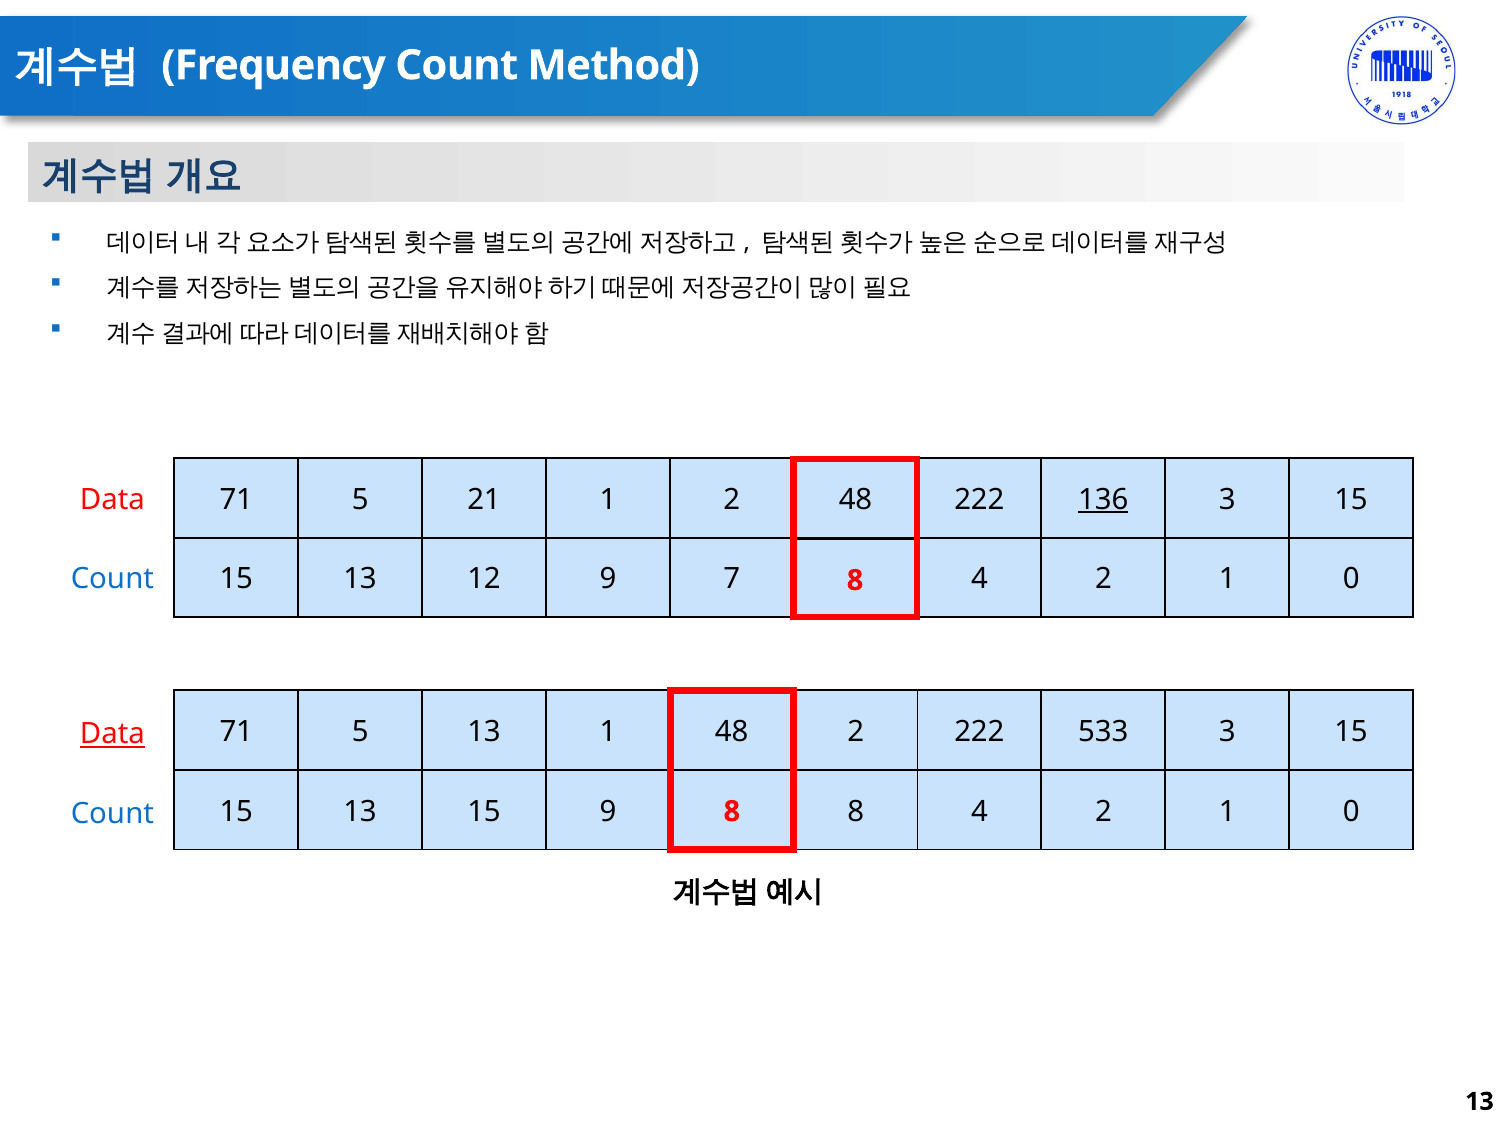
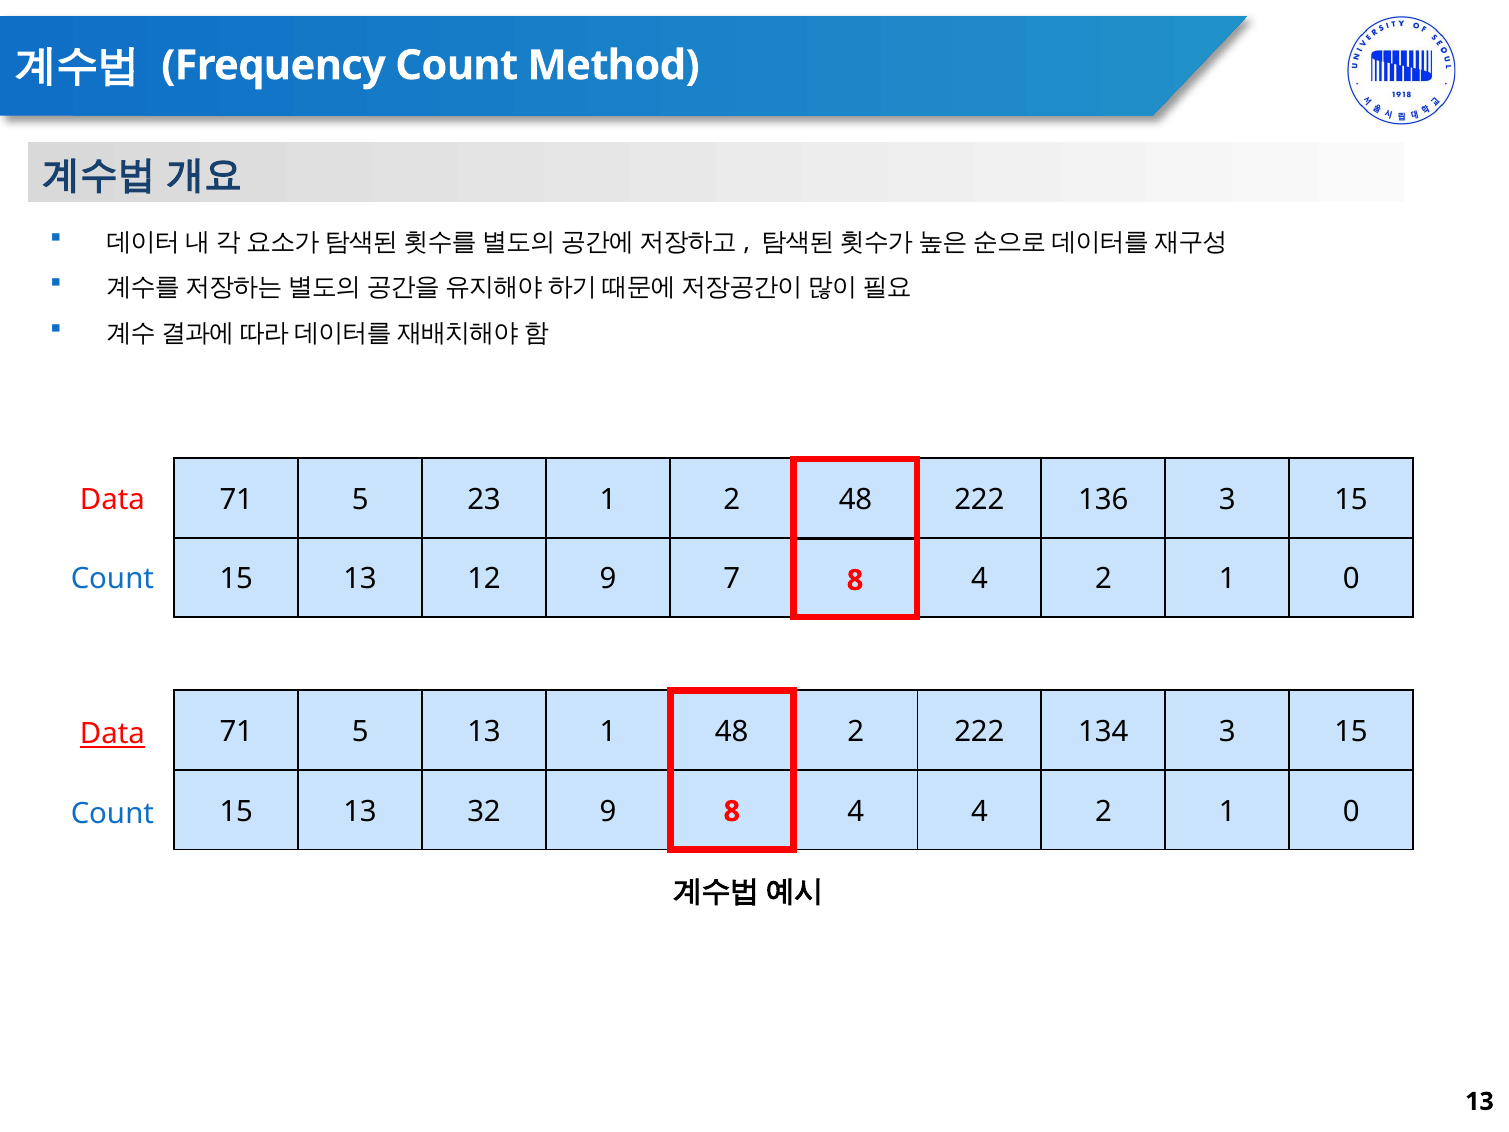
21: 21 -> 23
136 underline: present -> none
533: 533 -> 134
13 15: 15 -> 32
8 8: 8 -> 4
